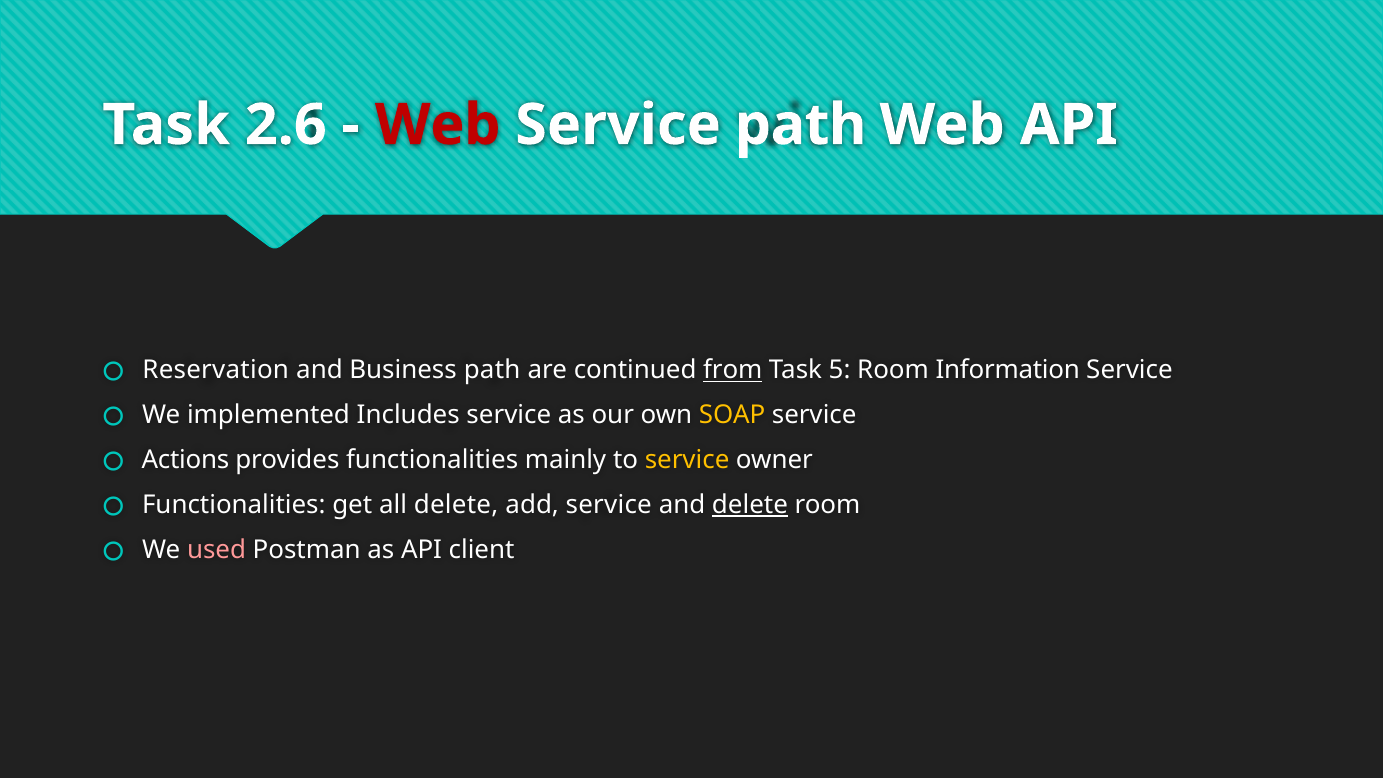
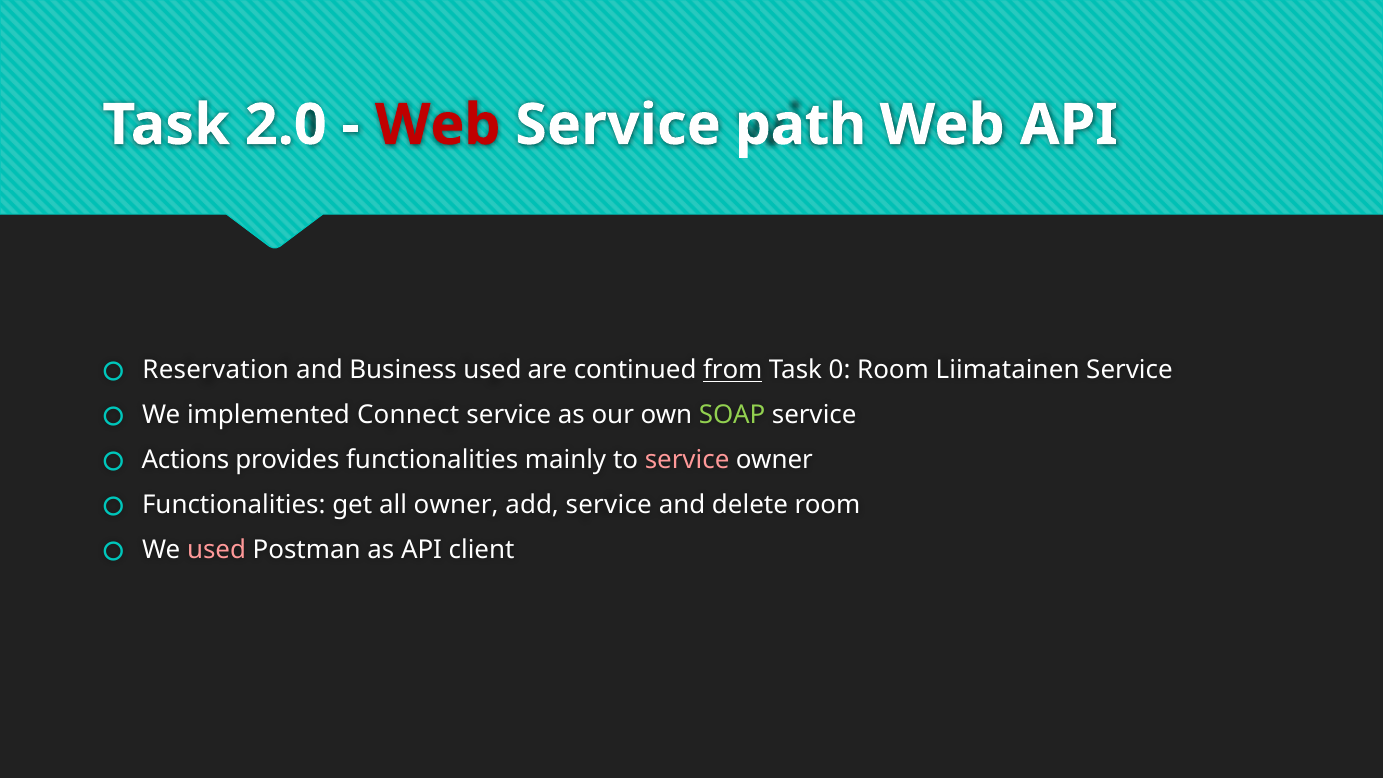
2.6: 2.6 -> 2.0
Business path: path -> used
5: 5 -> 0
Information: Information -> Liimatainen
Includes: Includes -> Connect
SOAP colour: yellow -> light green
service at (687, 460) colour: yellow -> pink
all delete: delete -> owner
delete at (750, 505) underline: present -> none
